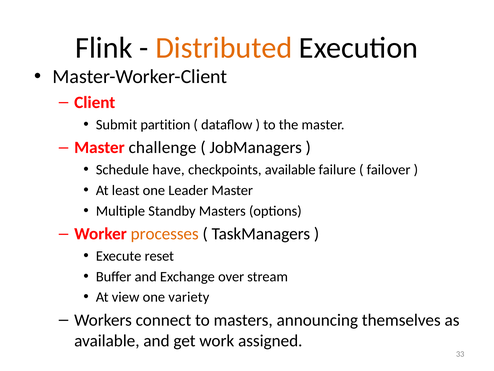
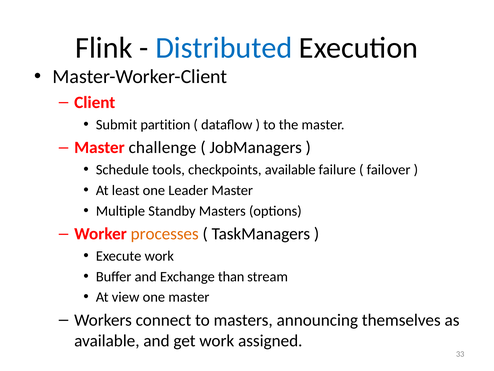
Distributed colour: orange -> blue
have: have -> tools
Execute reset: reset -> work
over: over -> than
one variety: variety -> master
